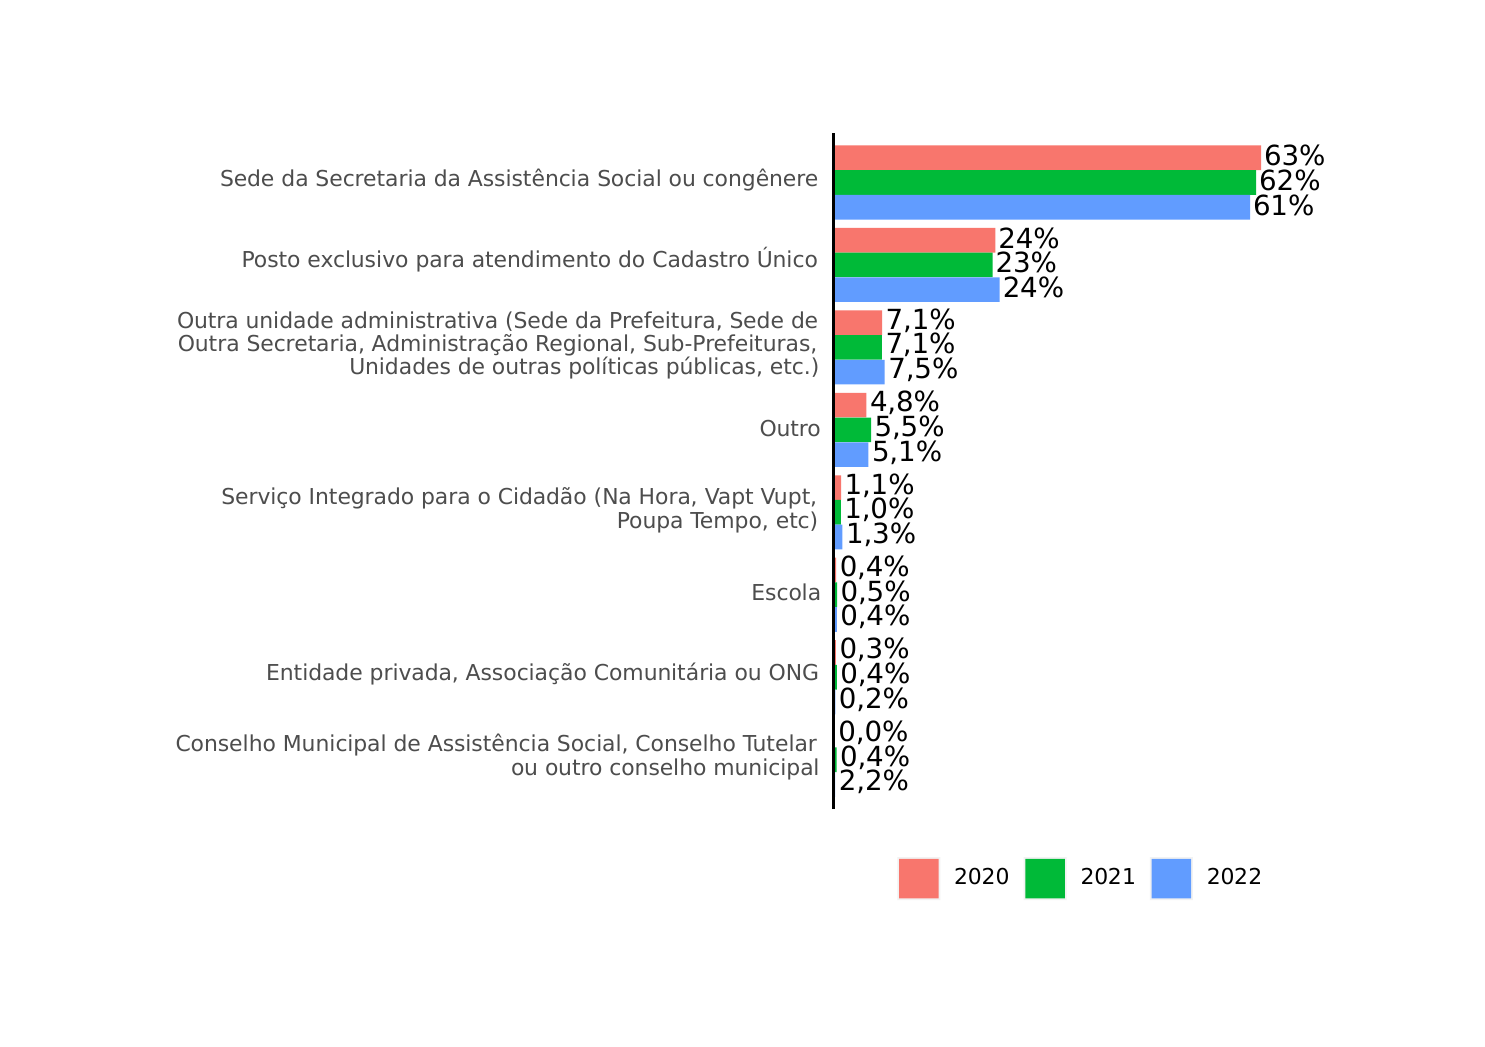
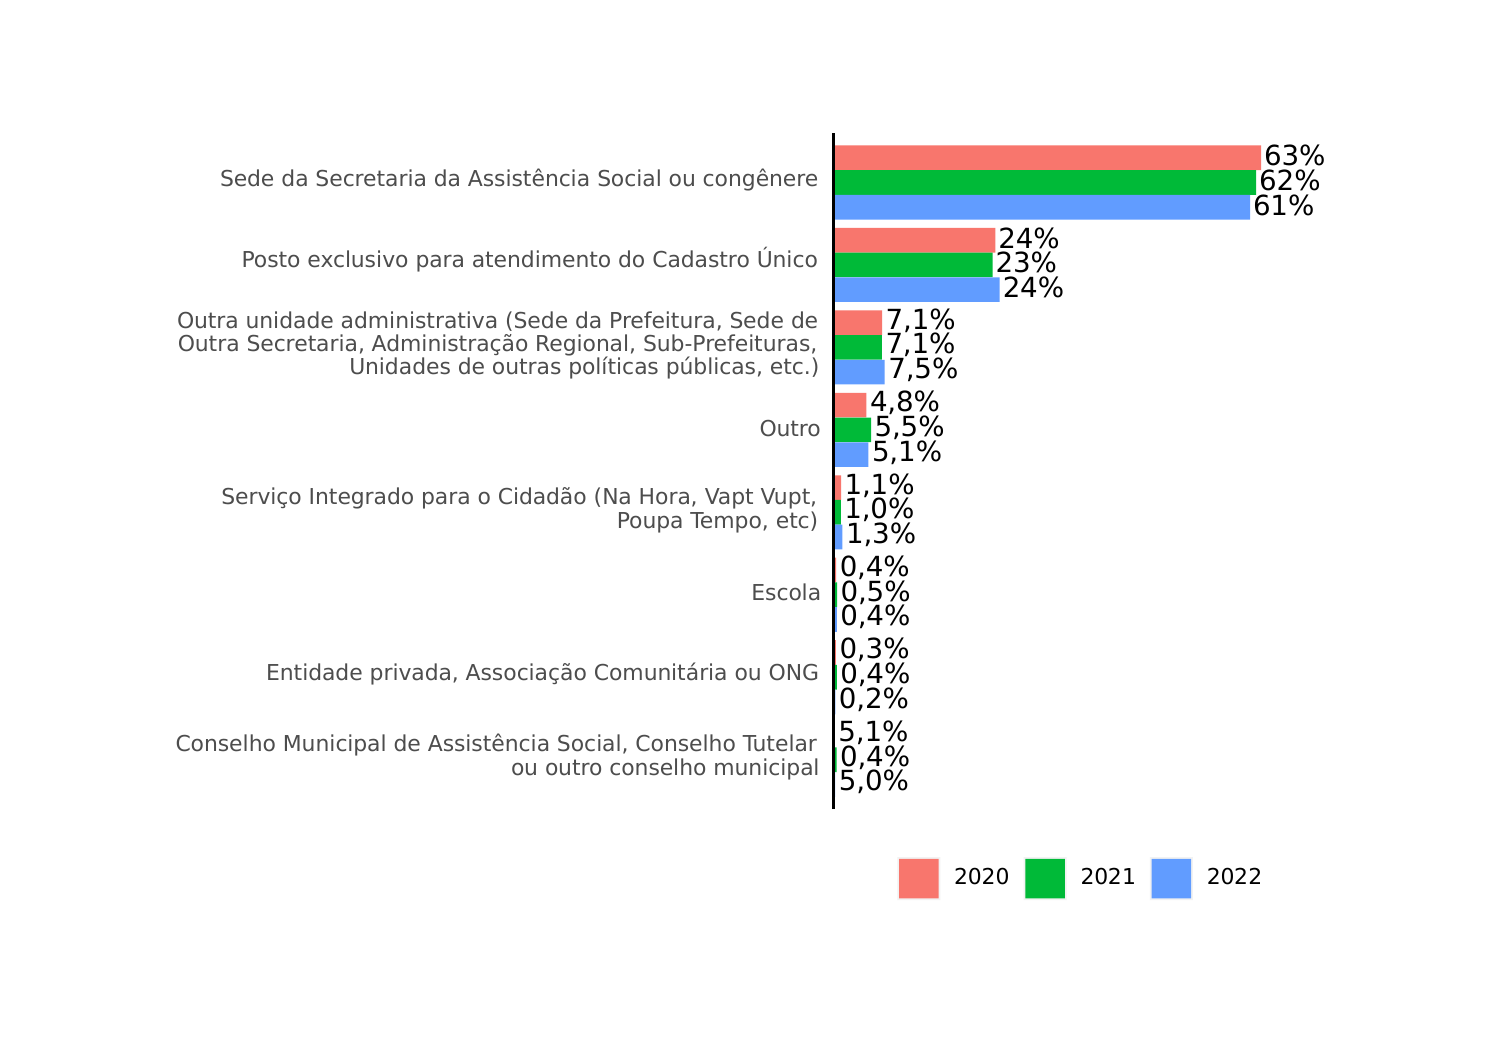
0,0% at (873, 732): 0,0% -> 5,1%
2,2%: 2,2% -> 5,0%
